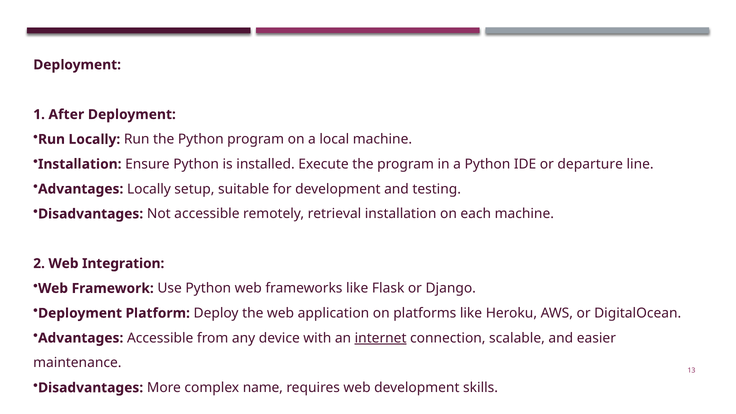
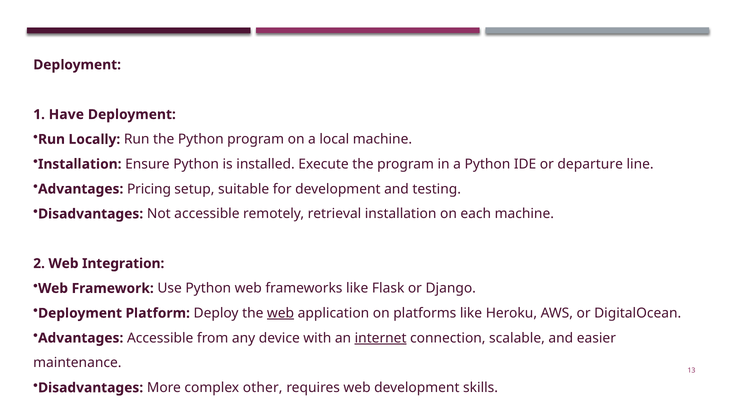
After: After -> Have
Advantages Locally: Locally -> Pricing
web at (281, 313) underline: none -> present
name: name -> other
